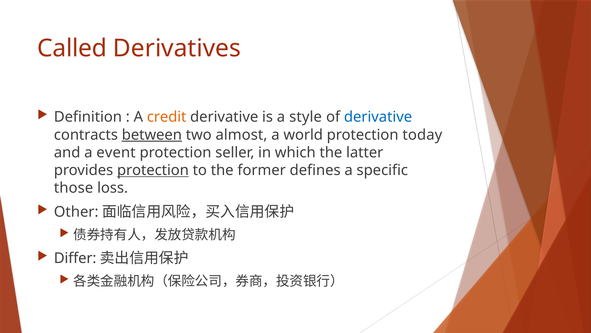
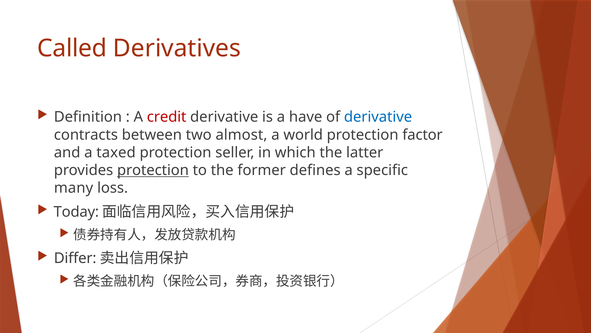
credit colour: orange -> red
style: style -> have
between underline: present -> none
today: today -> factor
event: event -> taxed
those: those -> many
Other: Other -> Today
